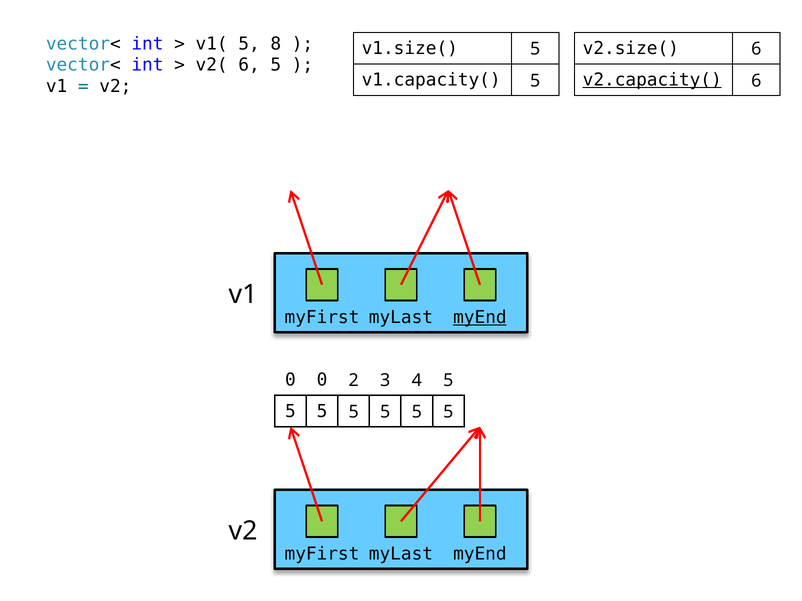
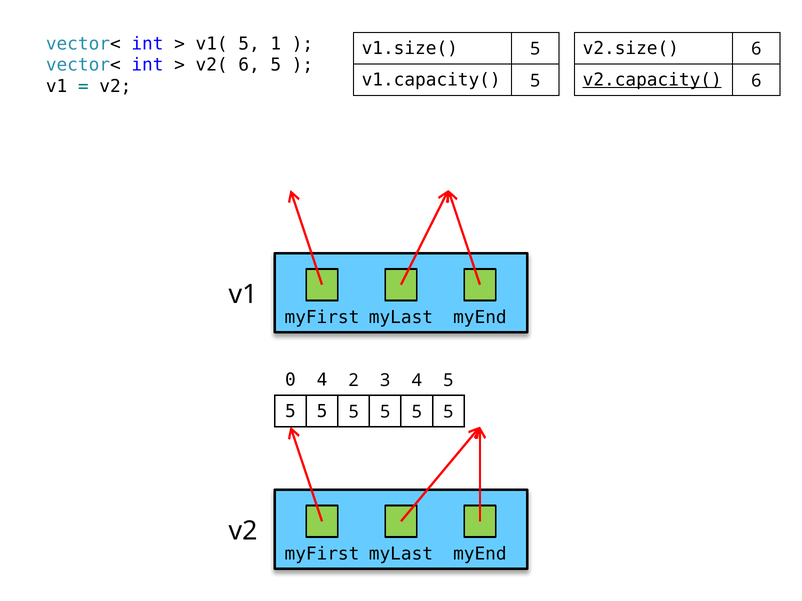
8: 8 -> 1
myEnd at (480, 318) underline: present -> none
0 0: 0 -> 4
